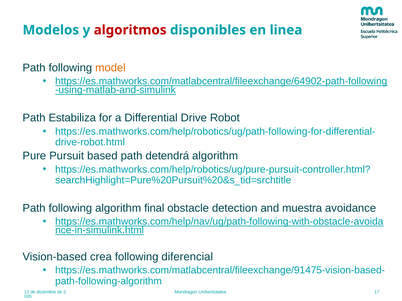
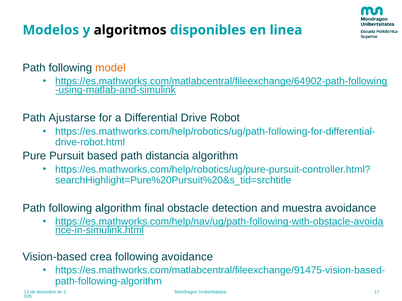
algoritmos colour: red -> black
Estabiliza: Estabiliza -> Ajustarse
detendrá: detendrá -> distancia
following diferencial: diferencial -> avoidance
